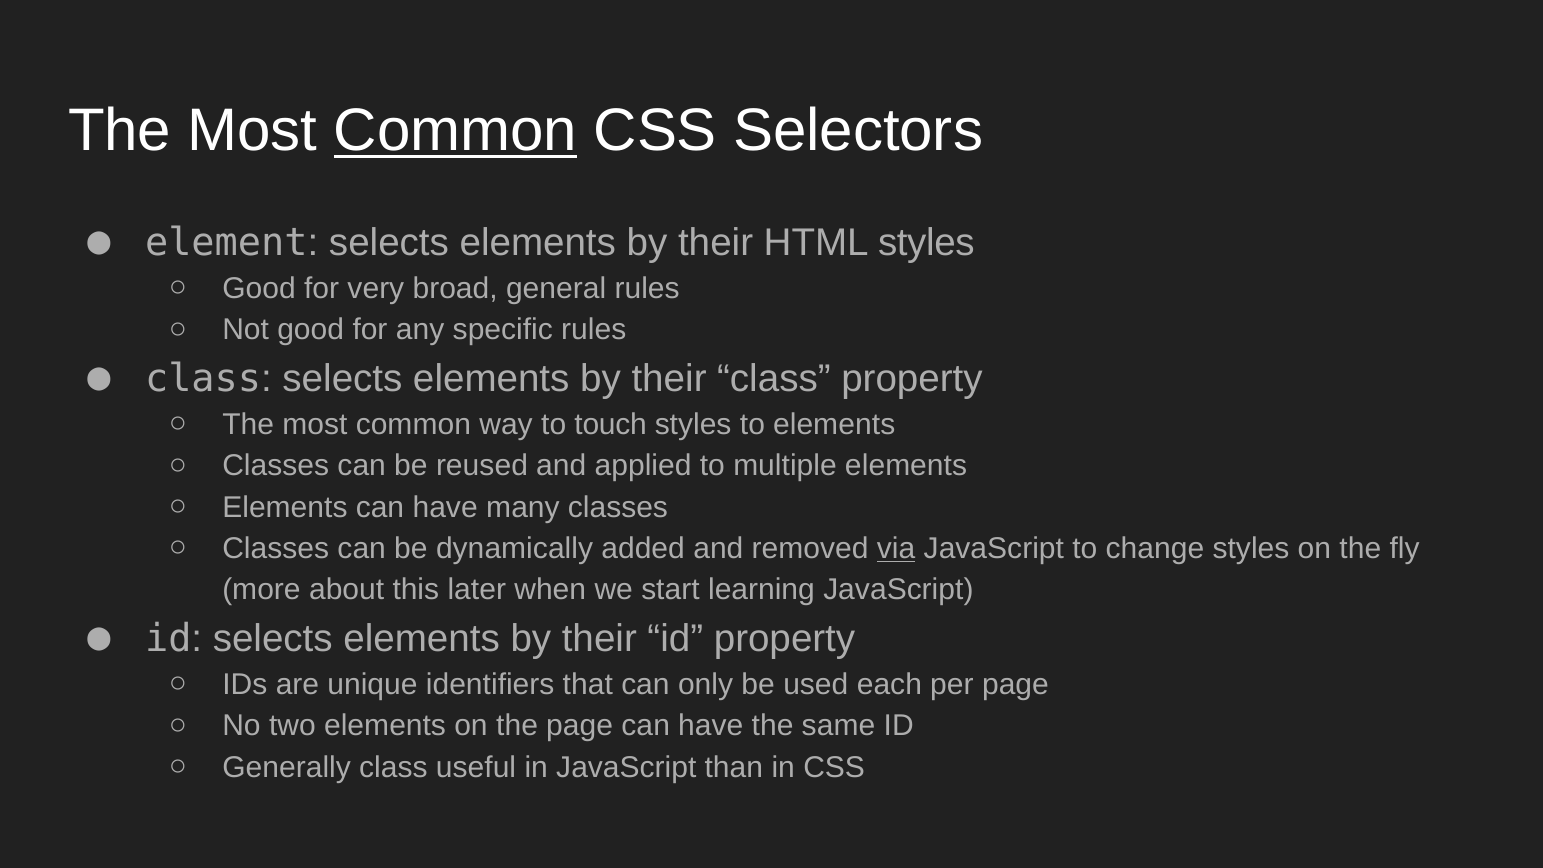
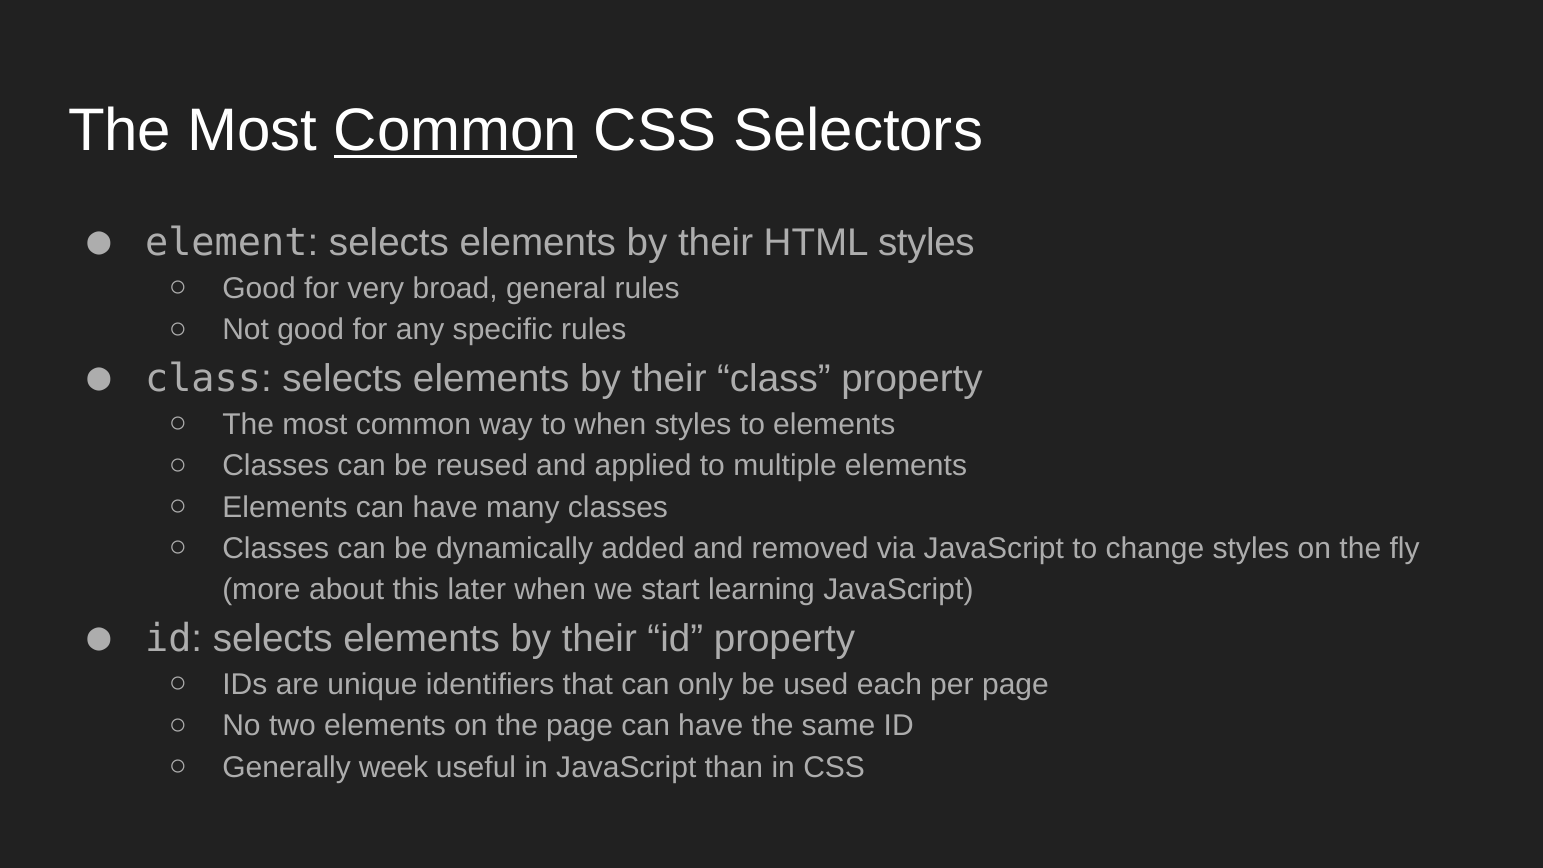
to touch: touch -> when
via underline: present -> none
Generally class: class -> week
